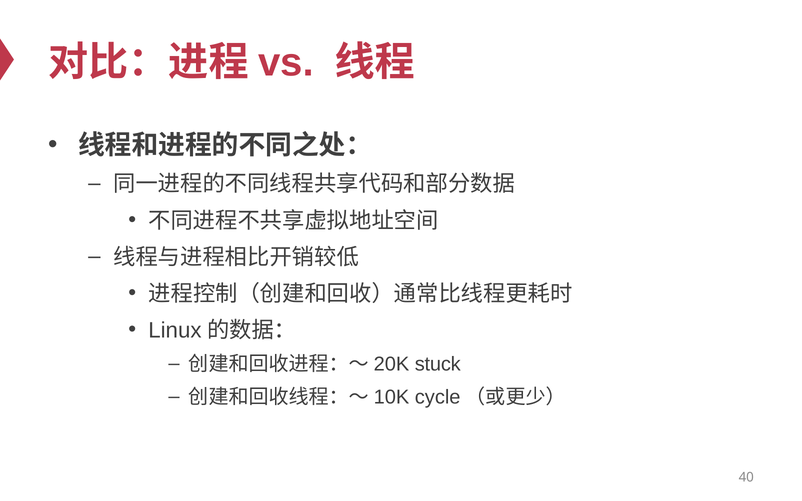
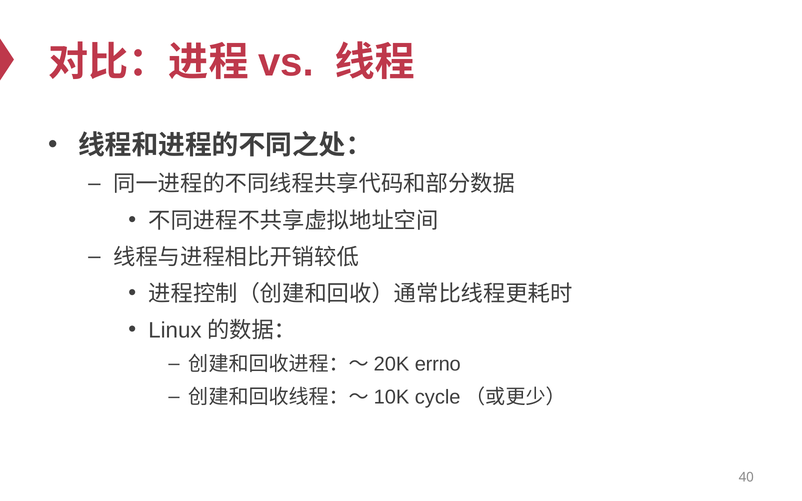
stuck: stuck -> errno
